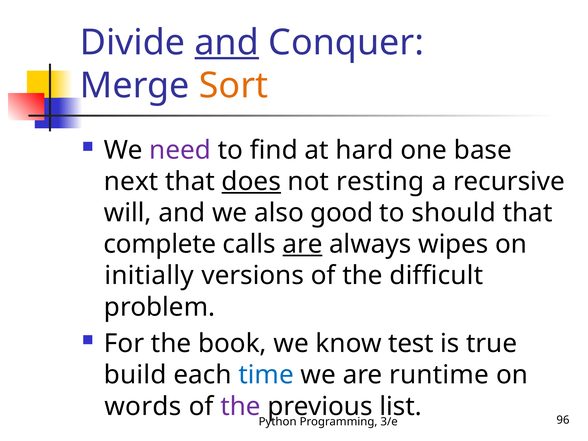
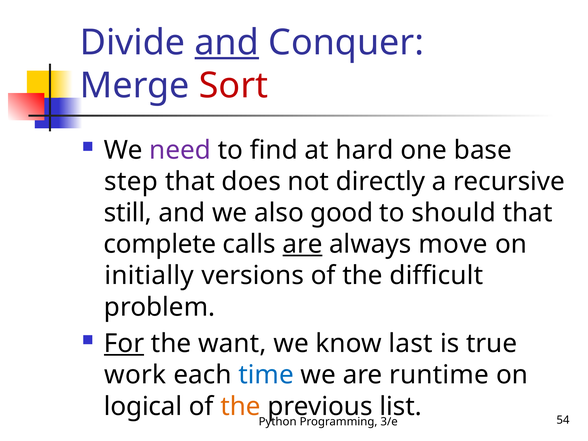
Sort colour: orange -> red
next: next -> step
does underline: present -> none
resting: resting -> directly
will: will -> still
wipes: wipes -> move
For underline: none -> present
book: book -> want
test: test -> last
build: build -> work
words: words -> logical
the at (241, 406) colour: purple -> orange
96: 96 -> 54
